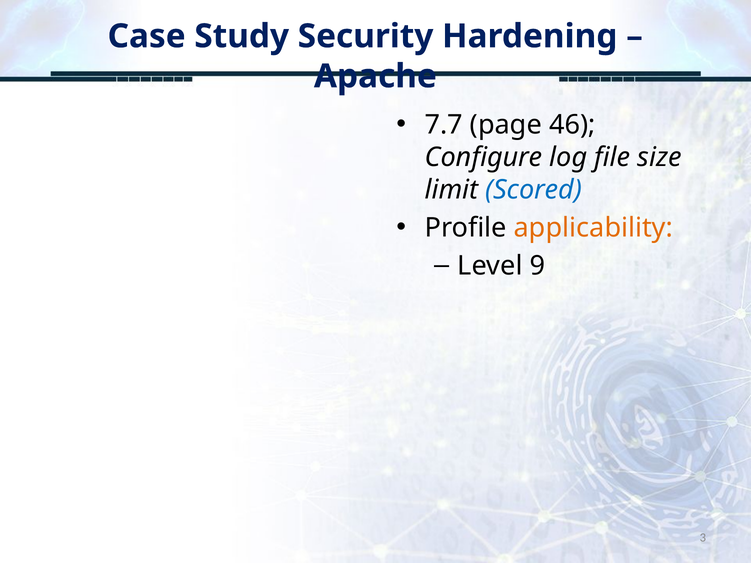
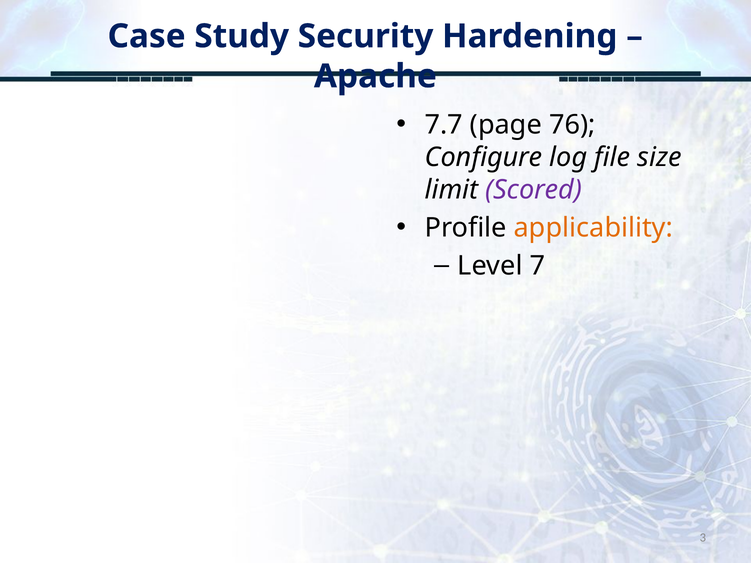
46: 46 -> 76
Scored colour: blue -> purple
9: 9 -> 7
